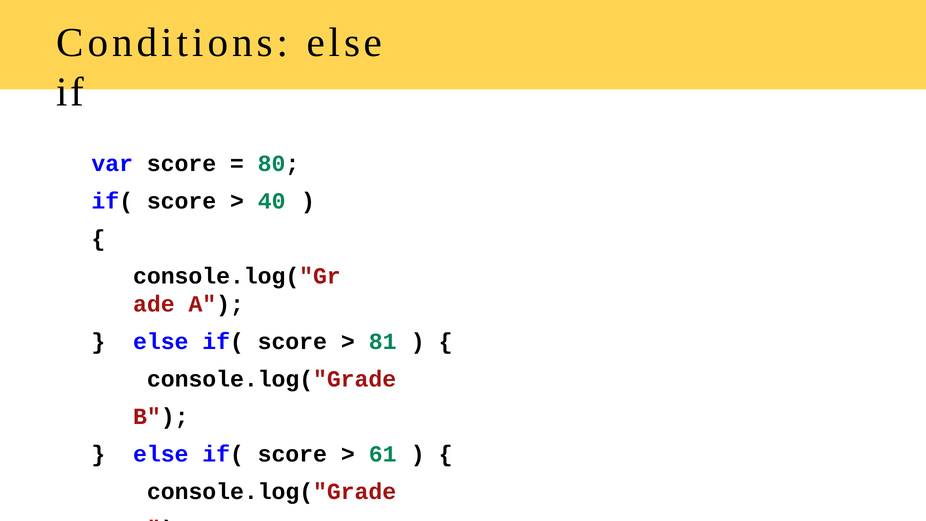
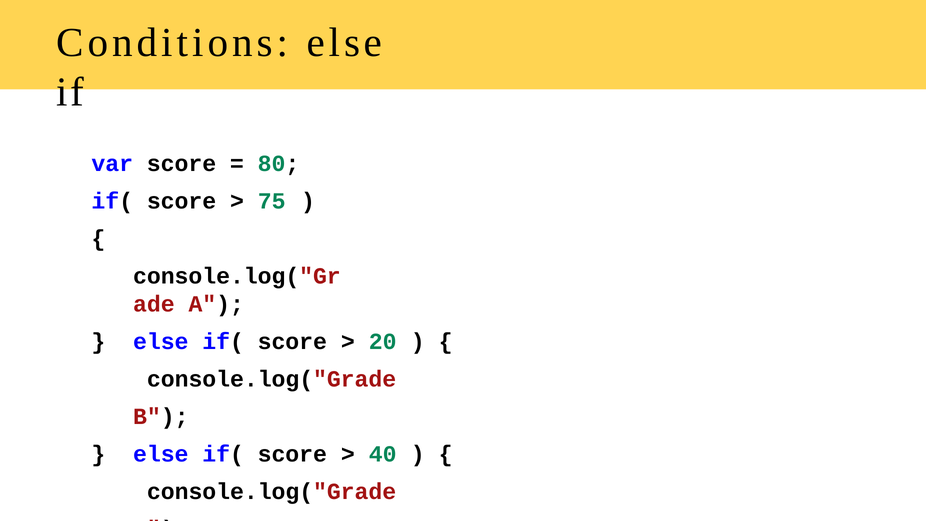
40: 40 -> 75
81: 81 -> 20
61: 61 -> 40
